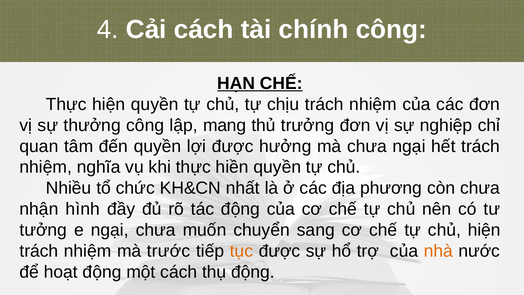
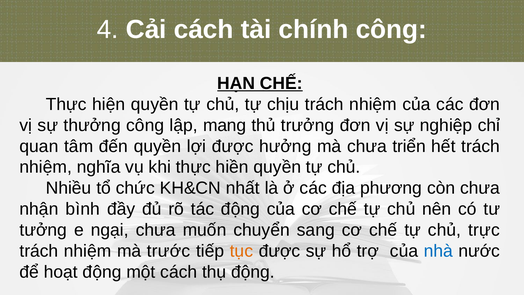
chưa ngại: ngại -> triển
hình: hình -> bình
chủ hiện: hiện -> trực
nhà colour: orange -> blue
